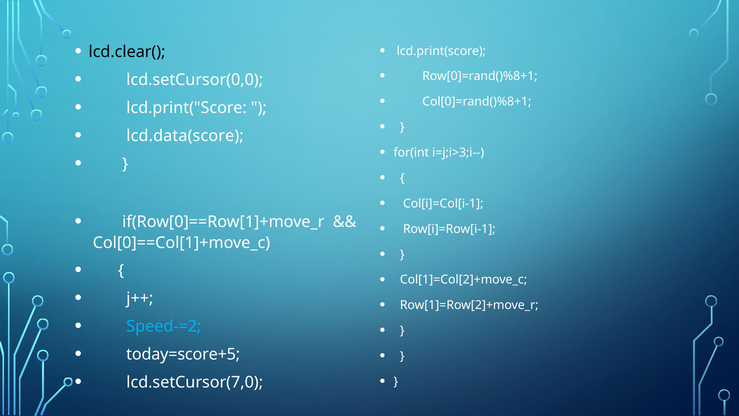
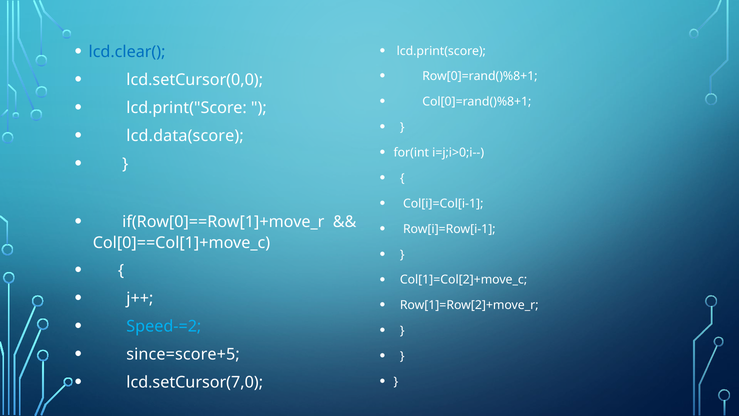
lcd.clear( colour: black -> blue
i=j;i>3;i--: i=j;i>3;i-- -> i=j;i>0;i--
today=score+5: today=score+5 -> since=score+5
